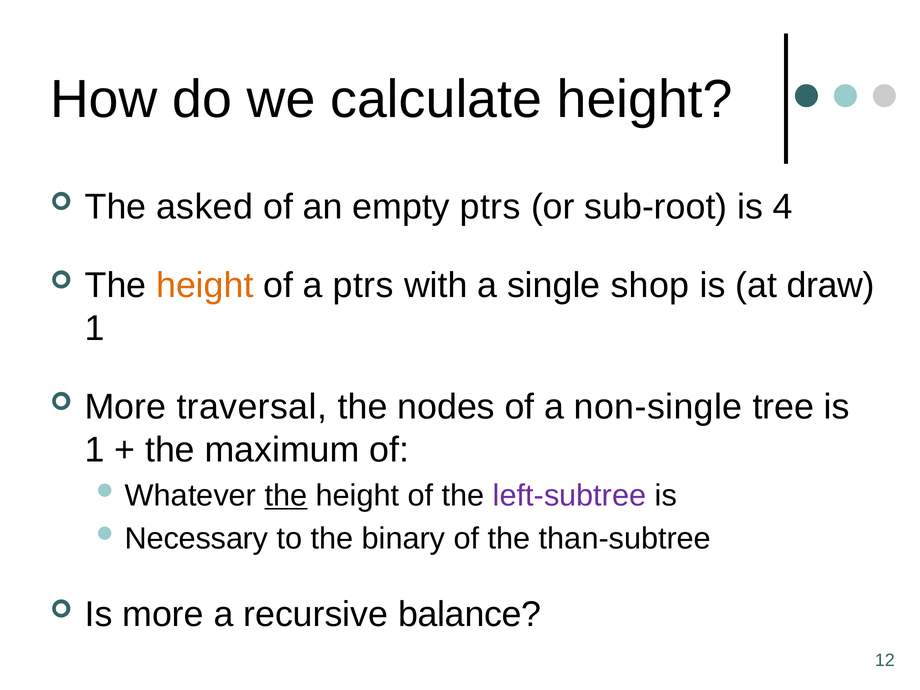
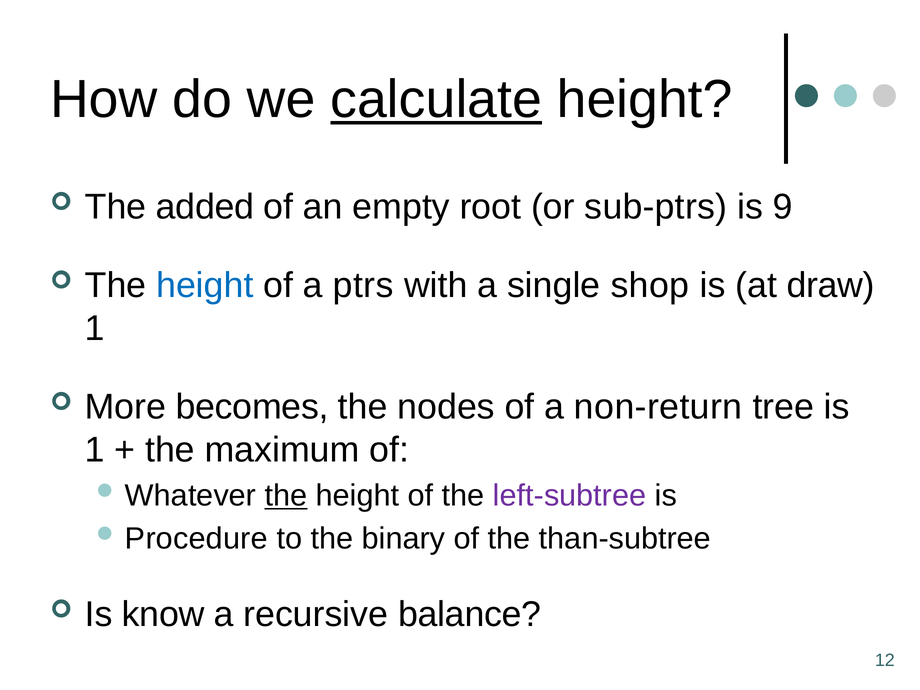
calculate underline: none -> present
asked: asked -> added
empty ptrs: ptrs -> root
sub-root: sub-root -> sub-ptrs
4: 4 -> 9
height at (205, 285) colour: orange -> blue
traversal: traversal -> becomes
non-single: non-single -> non-return
Necessary: Necessary -> Procedure
Is more: more -> know
